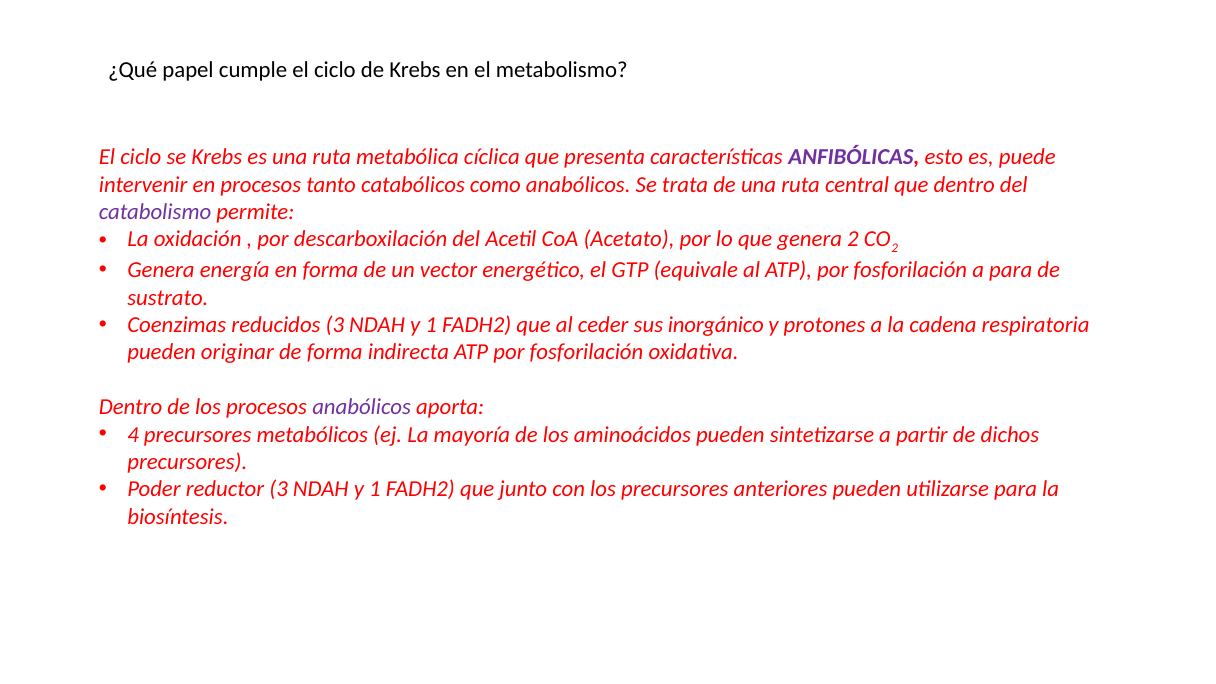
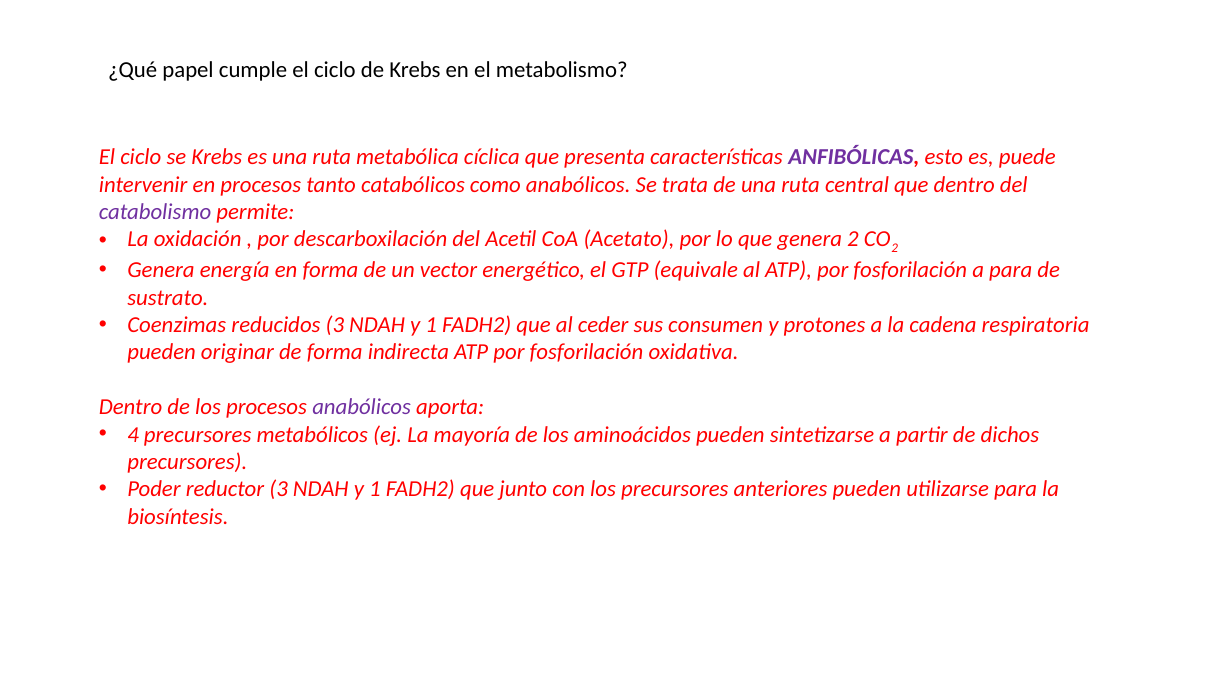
inorgánico: inorgánico -> consumen
